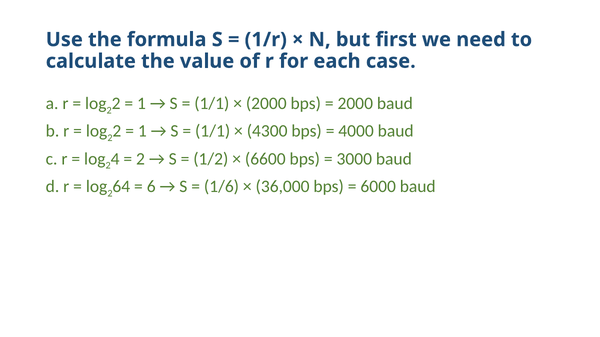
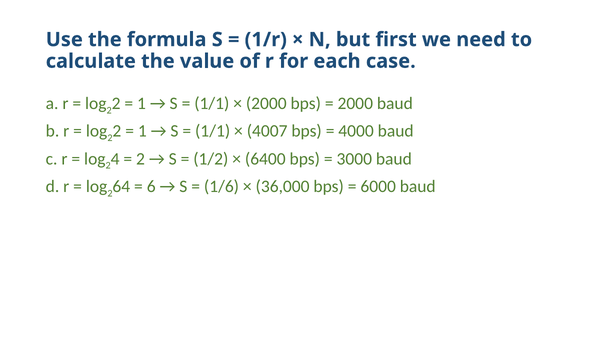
4300: 4300 -> 4007
6600: 6600 -> 6400
